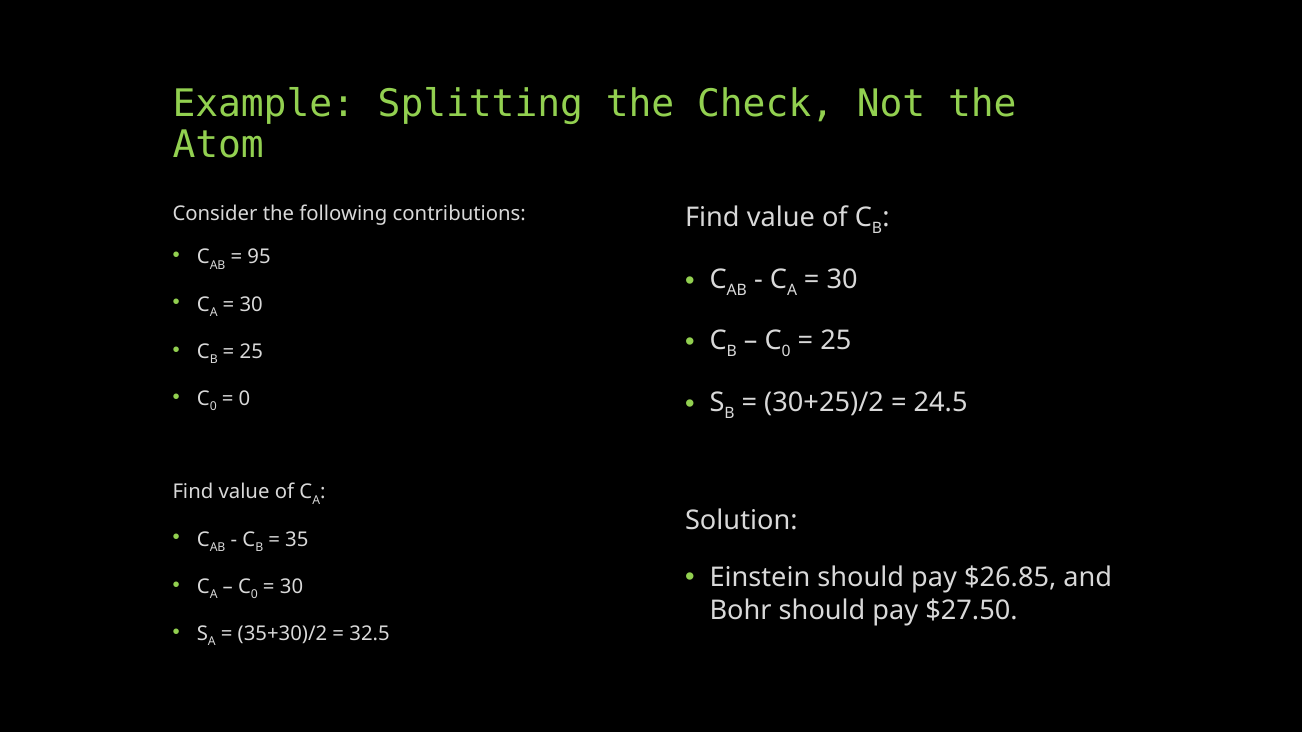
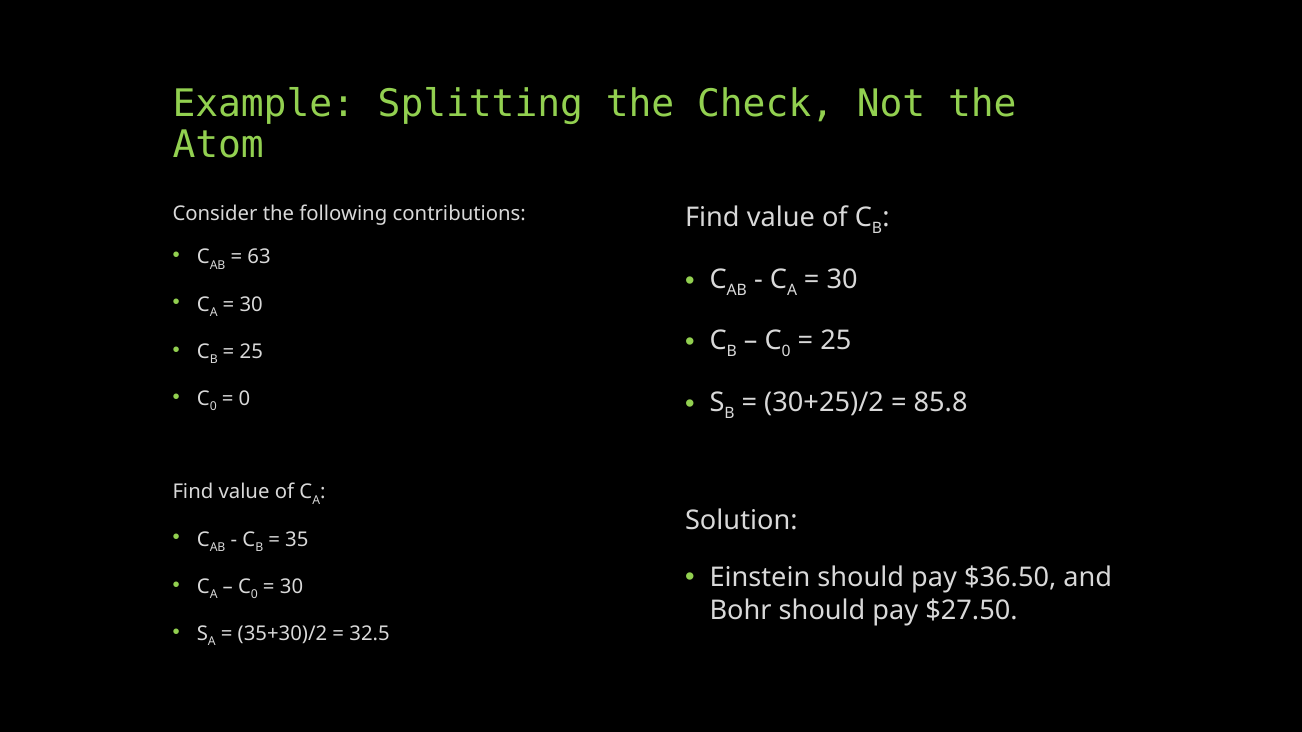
95: 95 -> 63
24.5: 24.5 -> 85.8
$26.85: $26.85 -> $36.50
